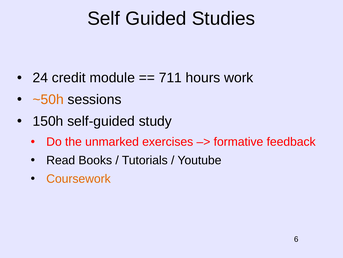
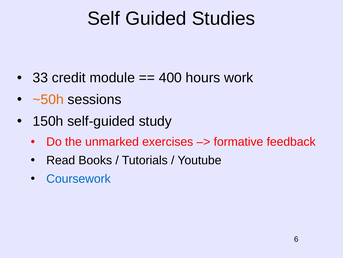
24: 24 -> 33
711: 711 -> 400
Coursework colour: orange -> blue
